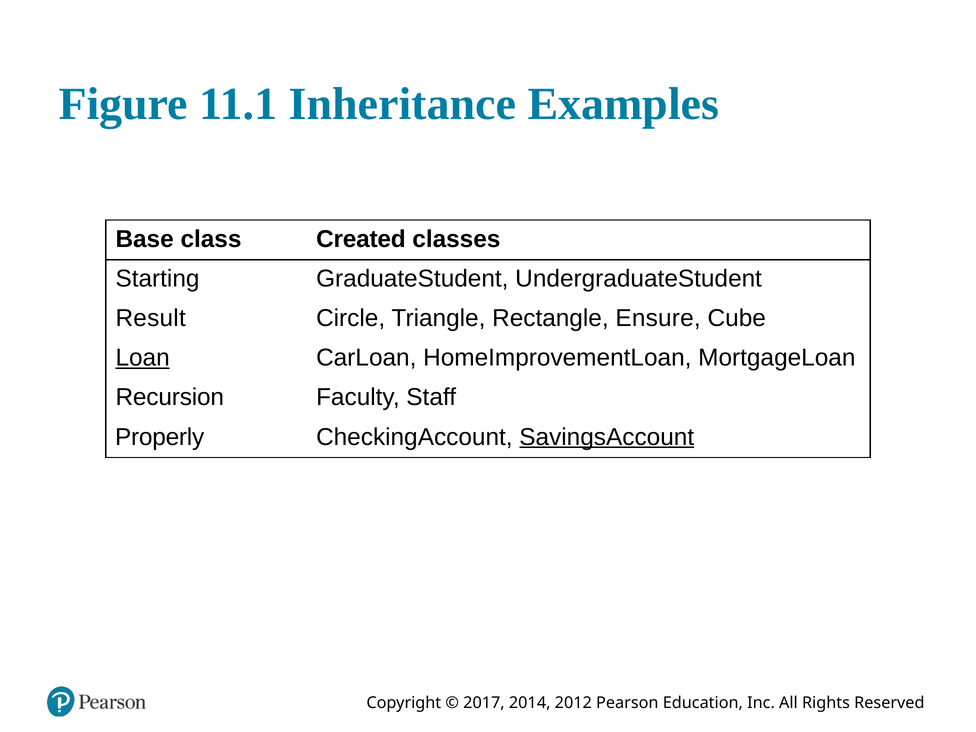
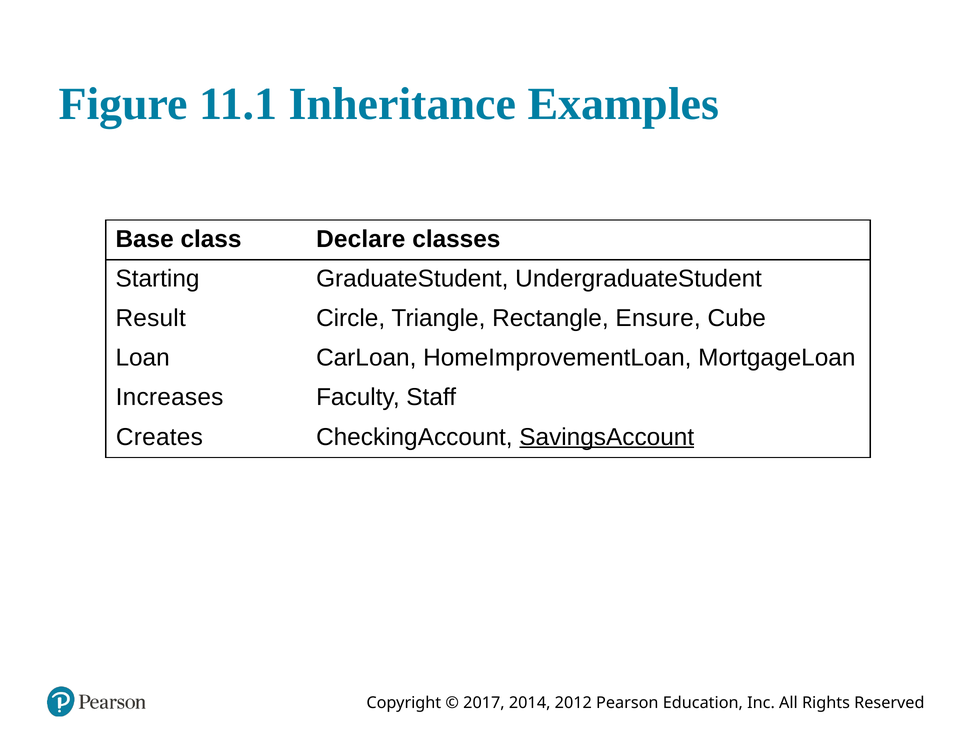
Created: Created -> Declare
Loan underline: present -> none
Recursion: Recursion -> Increases
Properly: Properly -> Creates
